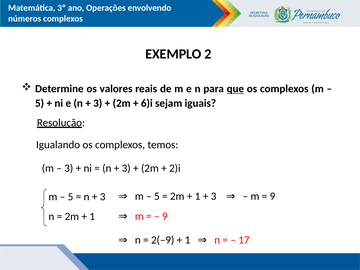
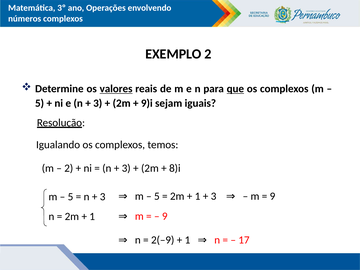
valores underline: none -> present
6)i: 6)i -> 9)i
3 at (69, 168): 3 -> 2
2)i: 2)i -> 8)i
